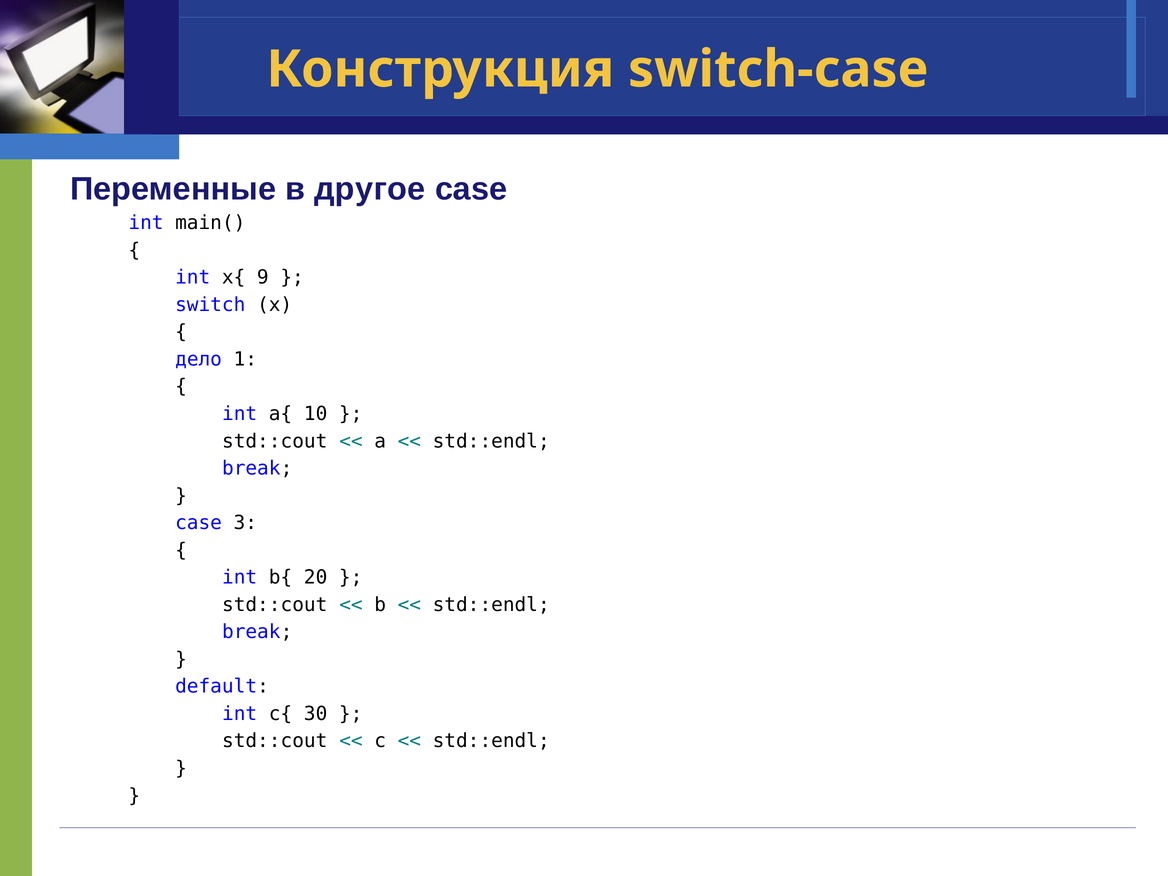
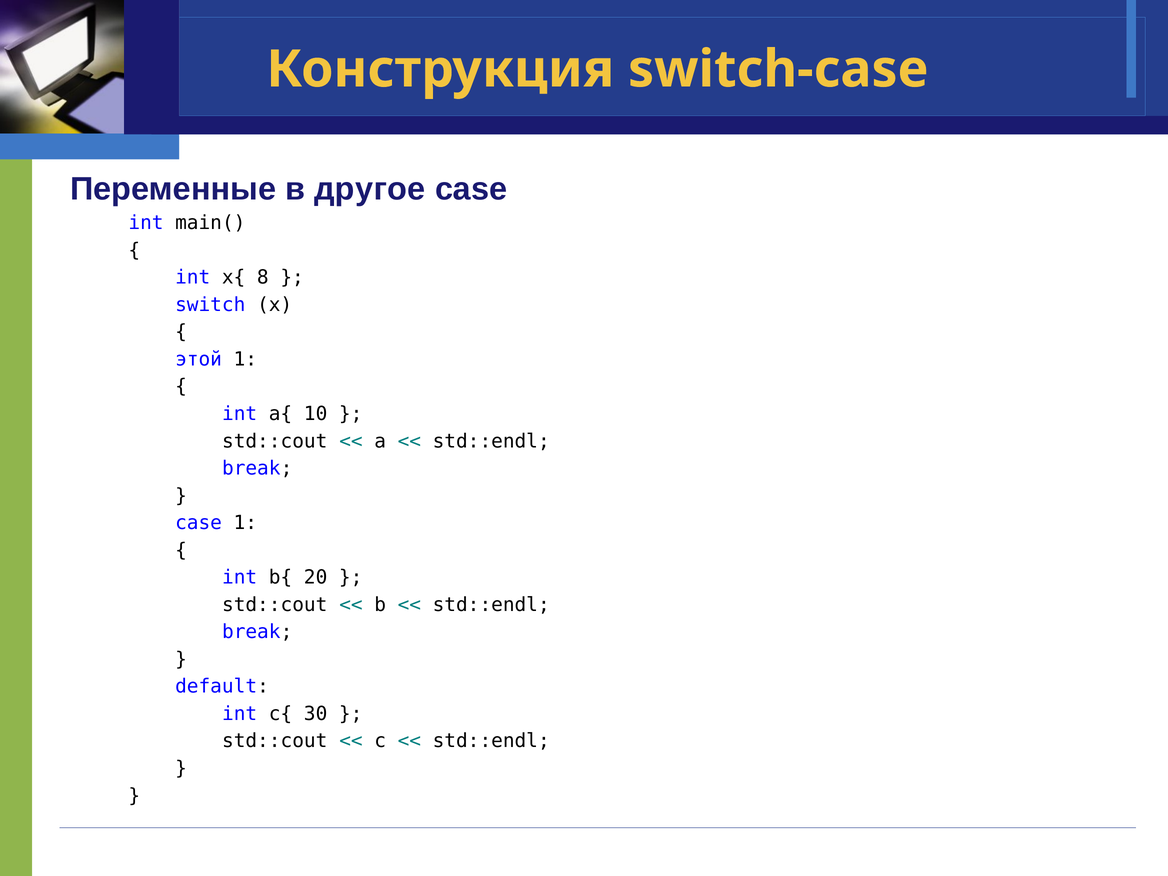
9: 9 -> 8
дело: дело -> этой
case 3: 3 -> 1
